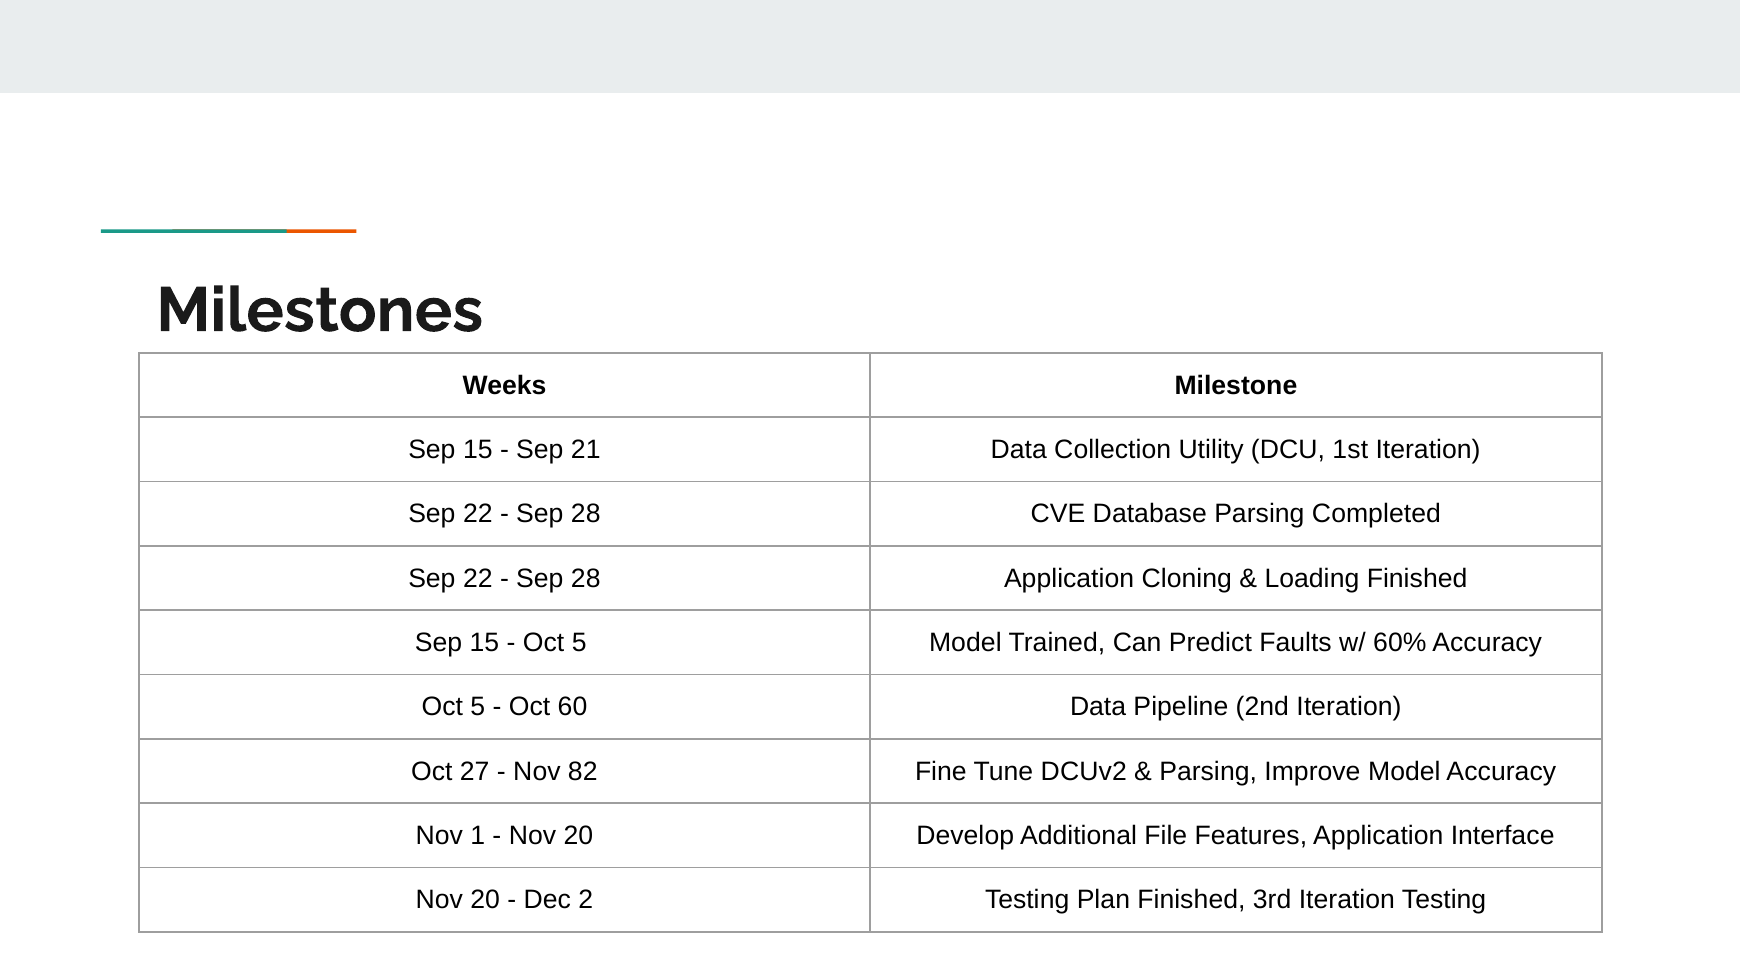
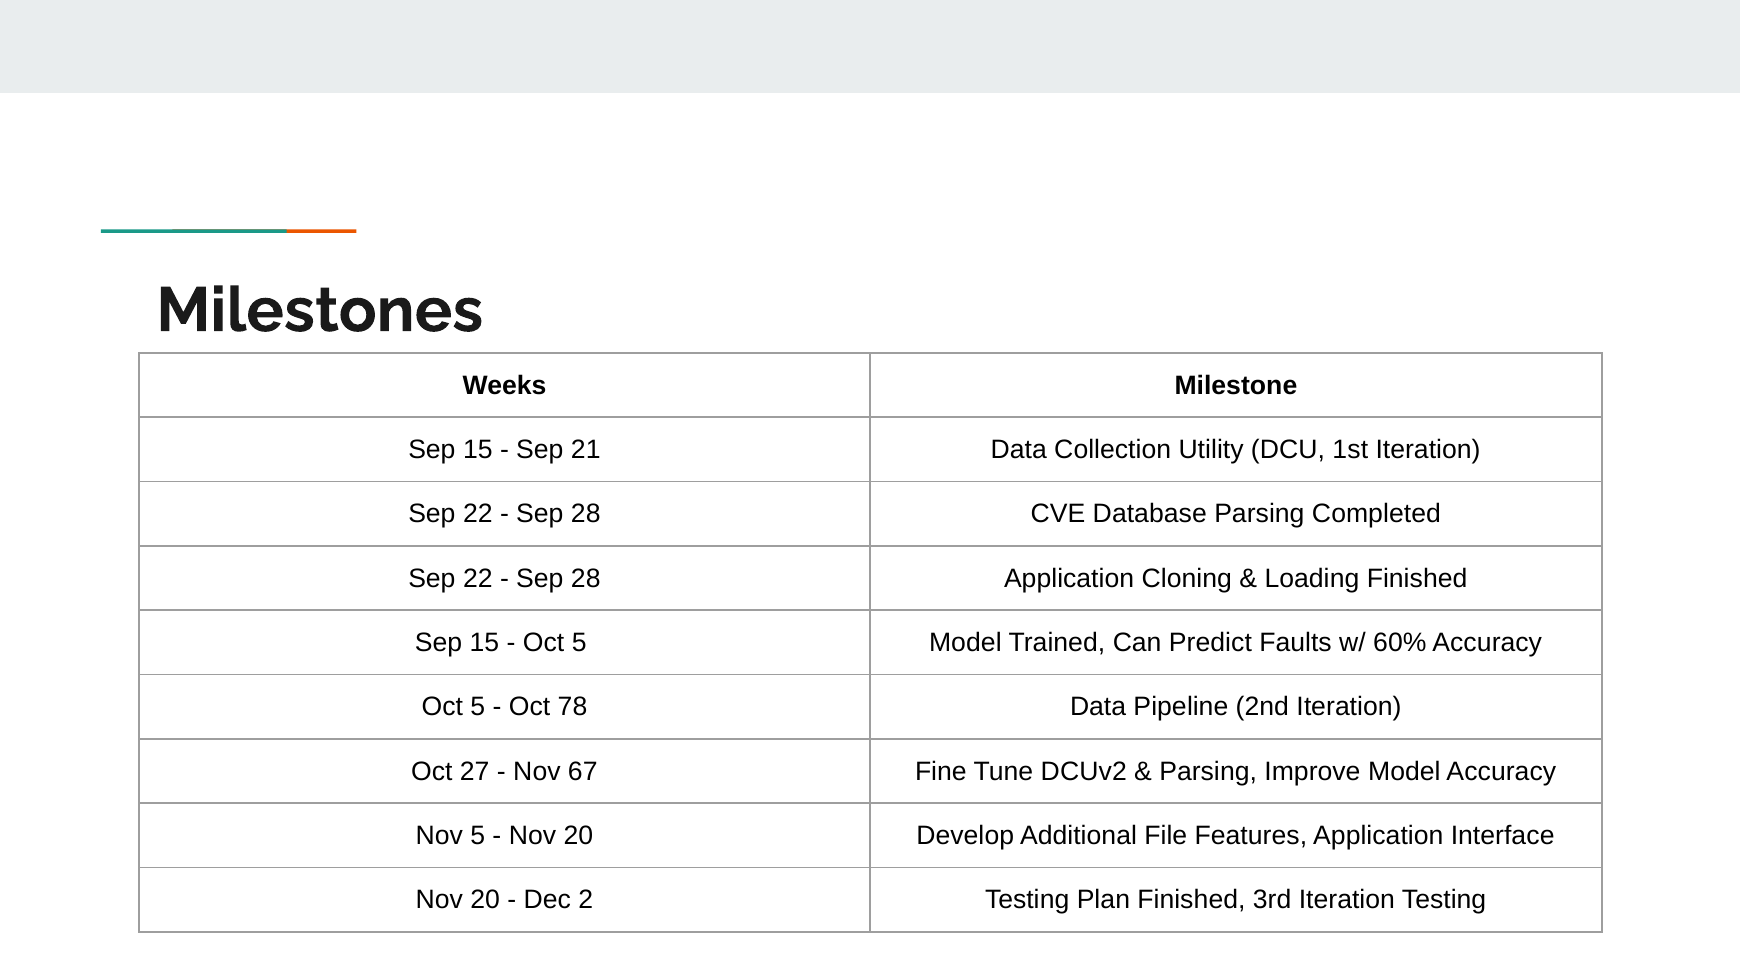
60: 60 -> 78
82: 82 -> 67
Nov 1: 1 -> 5
